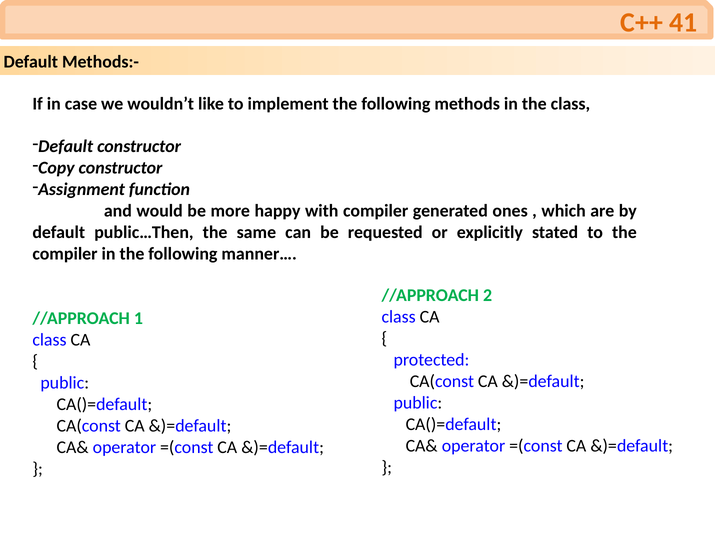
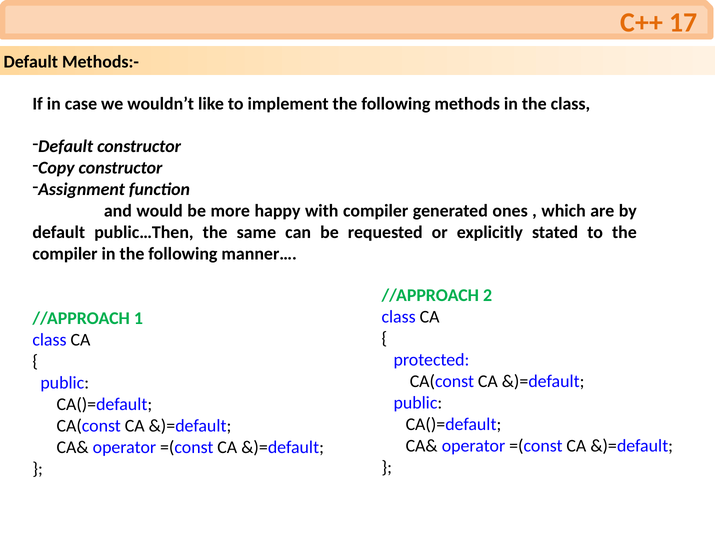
41: 41 -> 17
